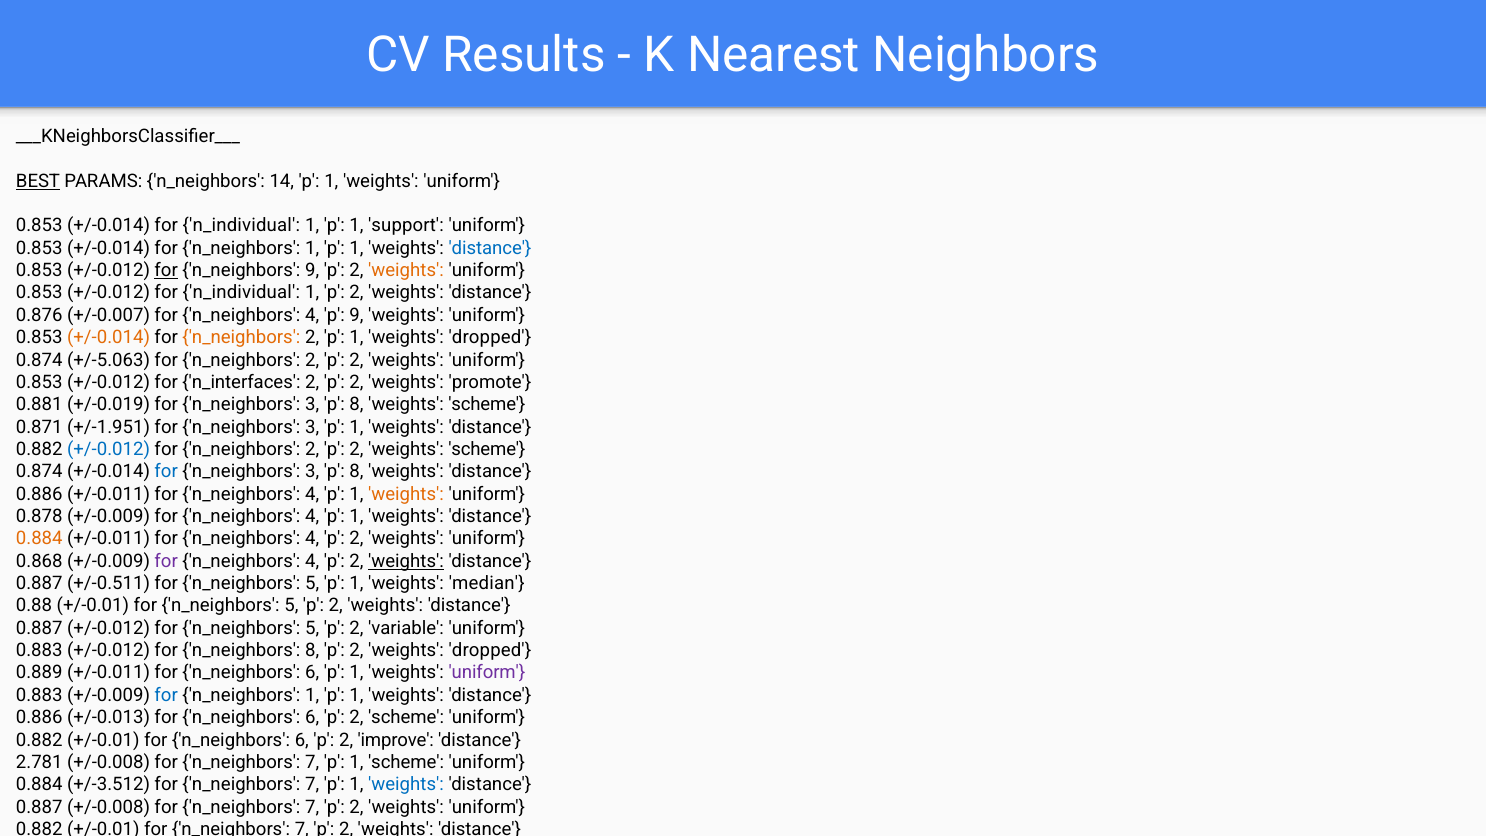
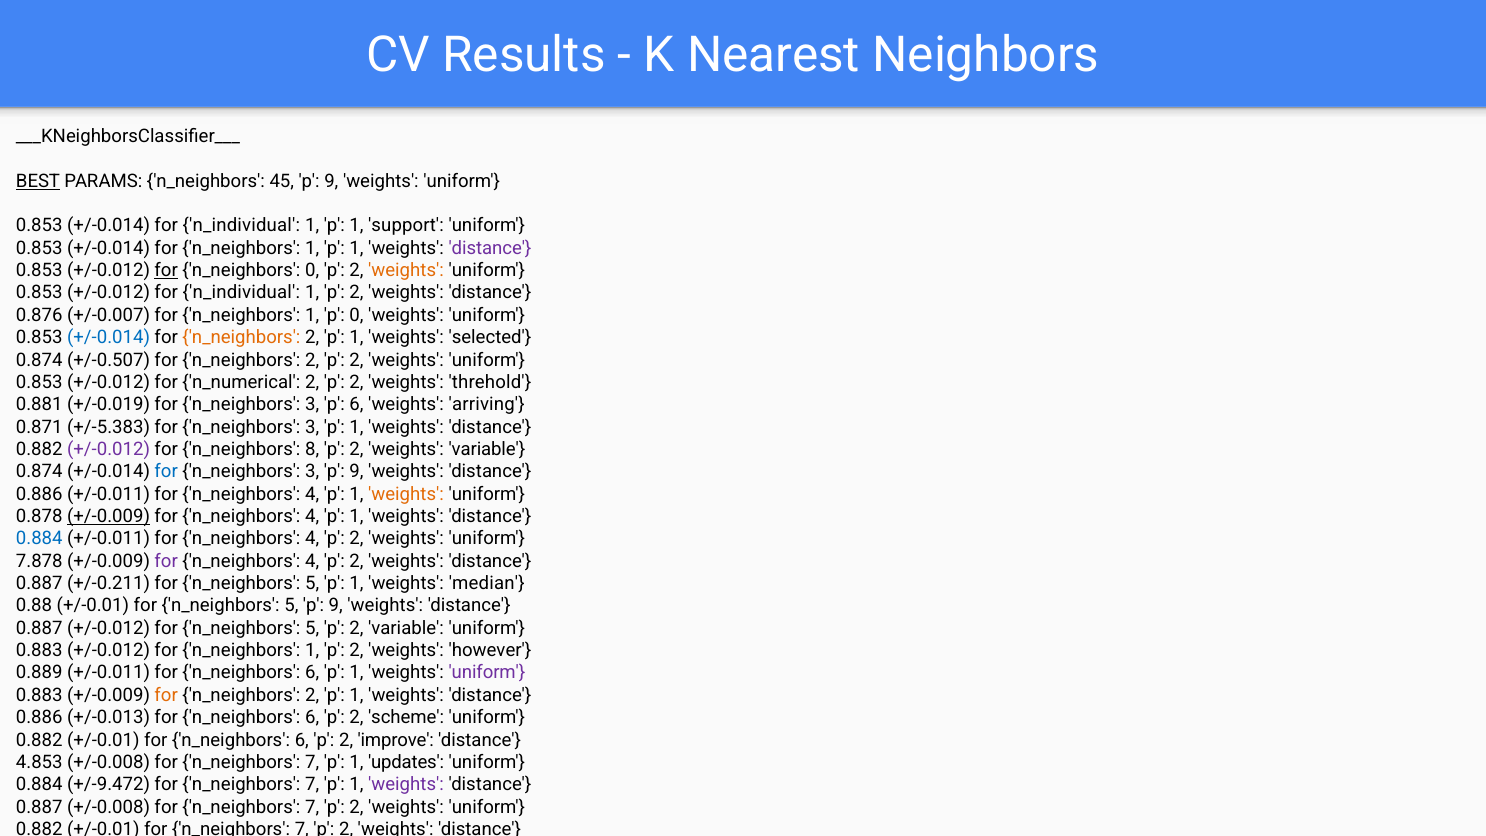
PARAMS n_neighbors 14: 14 -> 45
1 at (331, 181): 1 -> 9
distance at (490, 248) colour: blue -> purple
9 at (312, 270): 9 -> 0
+/-0.007 for n_neighbors 4: 4 -> 1
p 9: 9 -> 0
+/-0.014 at (109, 338) colour: orange -> blue
1 weights dropped: dropped -> selected
+/-5.063: +/-5.063 -> +/-0.507
n_interfaces: n_interfaces -> n_numerical
promote: promote -> threhold
8 at (357, 405): 8 -> 6
scheme at (487, 405): scheme -> arriving
+/-1.951: +/-1.951 -> +/-5.383
+/-0.012 at (109, 449) colour: blue -> purple
2 at (312, 449): 2 -> 8
2 weights scheme: scheme -> variable
8 at (357, 472): 8 -> 9
+/-0.009 at (109, 516) underline: none -> present
0.884 at (39, 539) colour: orange -> blue
0.868: 0.868 -> 7.878
weights at (406, 561) underline: present -> none
+/-0.511: +/-0.511 -> +/-0.211
2 at (336, 606): 2 -> 9
+/-0.012 for n_neighbors 8: 8 -> 1
2 weights dropped: dropped -> however
for at (166, 695) colour: blue -> orange
1 at (312, 695): 1 -> 2
2.781: 2.781 -> 4.853
1 scheme: scheme -> updates
+/-3.512: +/-3.512 -> +/-9.472
weights at (406, 784) colour: blue -> purple
